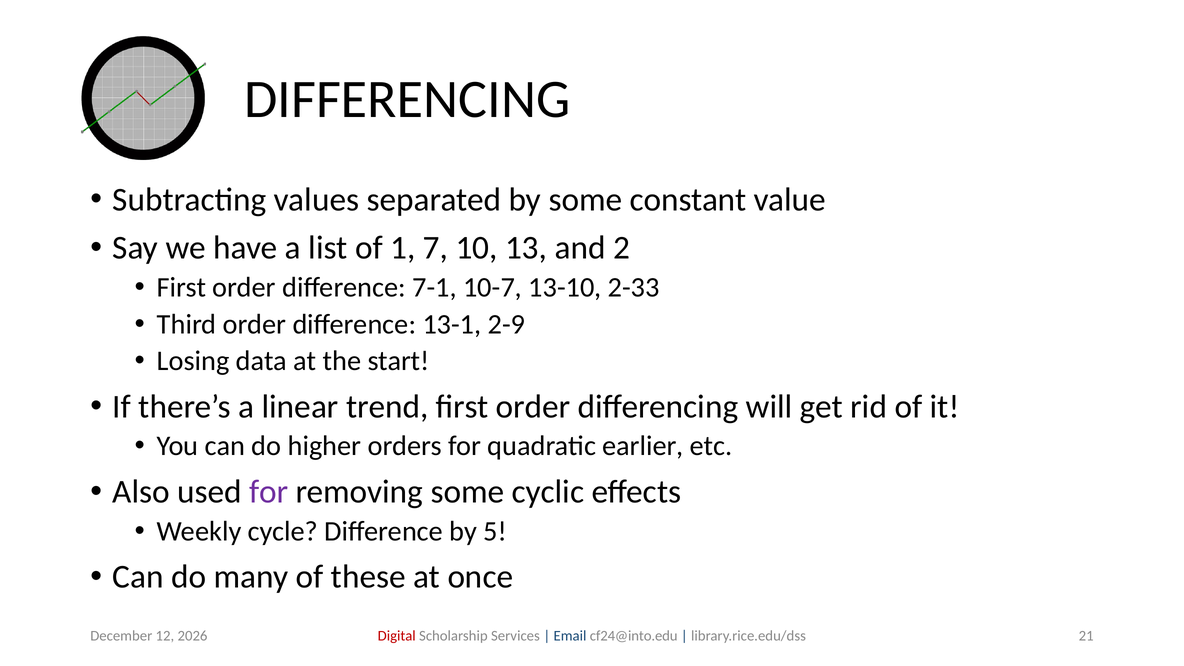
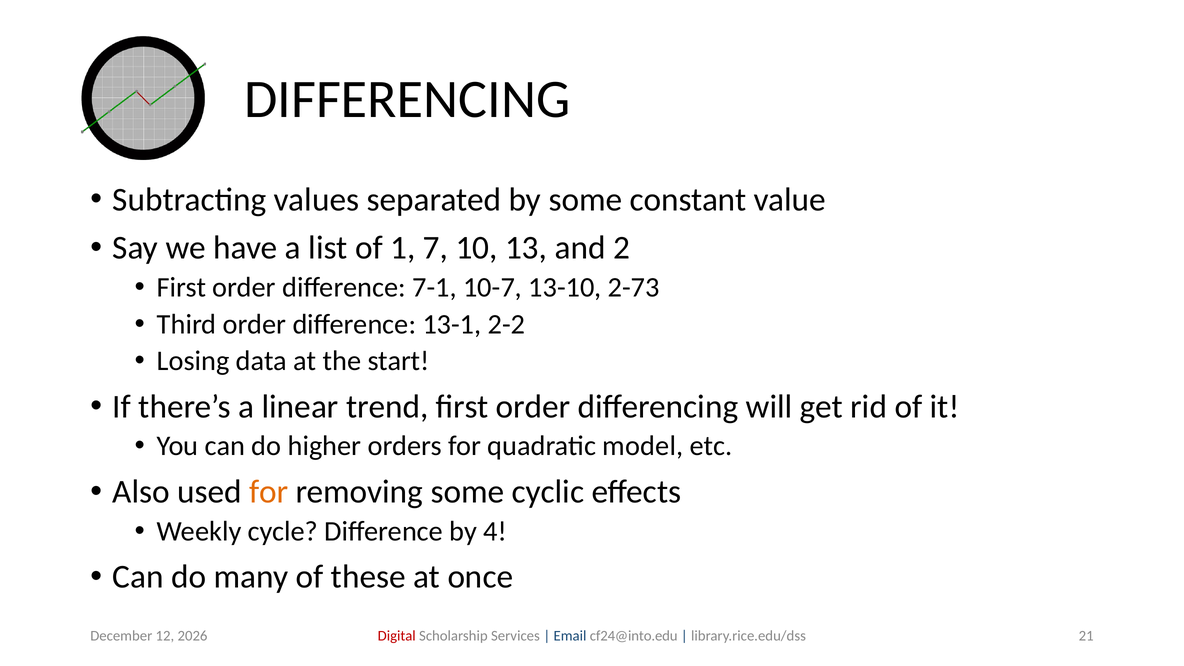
2-33: 2-33 -> 2-73
2-9: 2-9 -> 2-2
earlier: earlier -> model
for at (269, 492) colour: purple -> orange
5: 5 -> 4
